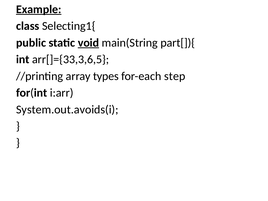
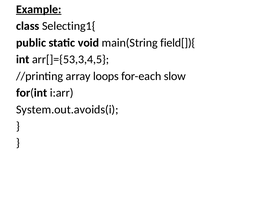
void underline: present -> none
part[]){: part[]){ -> field[]){
arr[]={33,3,6,5: arr[]={33,3,6,5 -> arr[]={53,3,4,5
types: types -> loops
step: step -> slow
